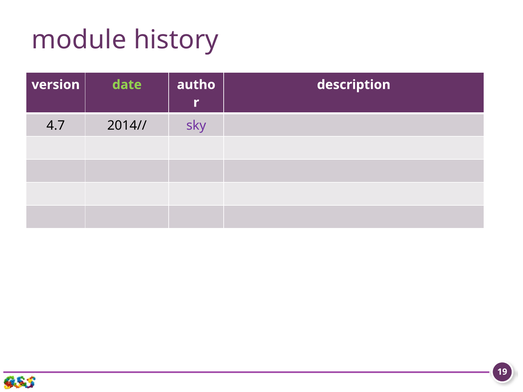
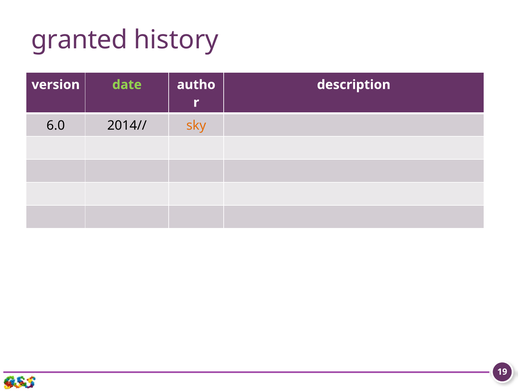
module: module -> granted
4.7: 4.7 -> 6.0
sky colour: purple -> orange
